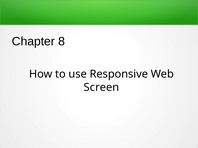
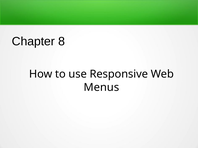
Screen: Screen -> Menus
